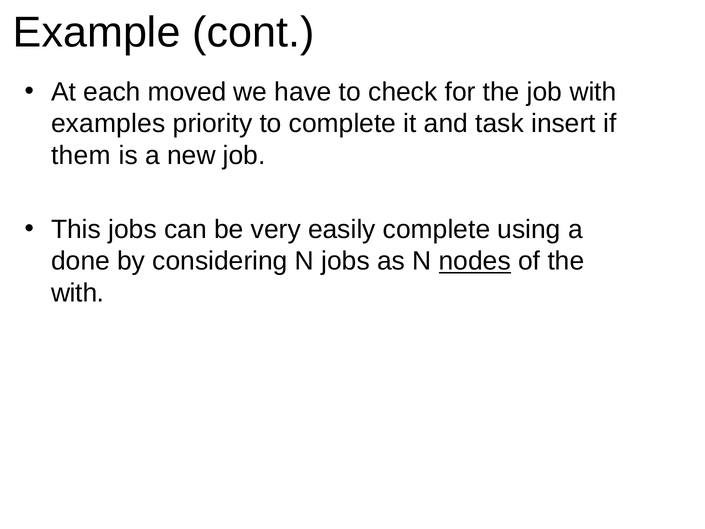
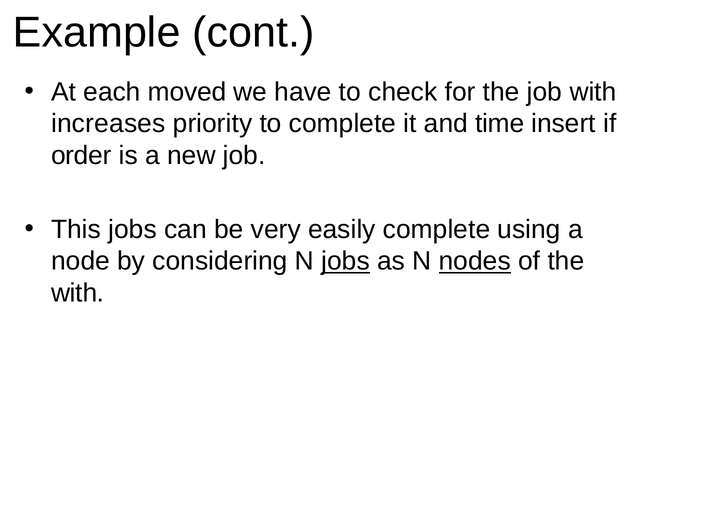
examples: examples -> increases
task: task -> time
them: them -> order
done: done -> node
jobs at (346, 261) underline: none -> present
